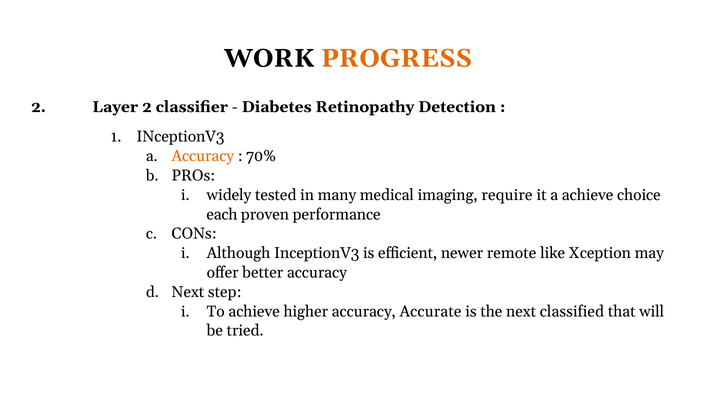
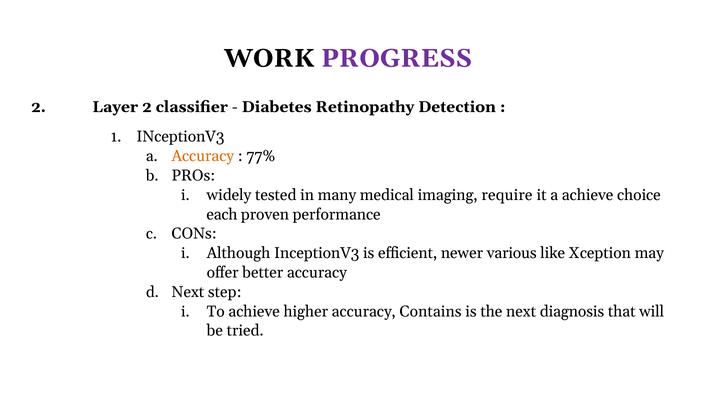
PROGRESS colour: orange -> purple
70%: 70% -> 77%
remote: remote -> various
Accurate: Accurate -> Contains
classified: classified -> diagnosis
